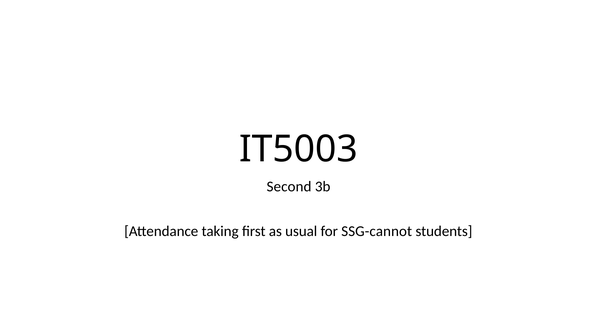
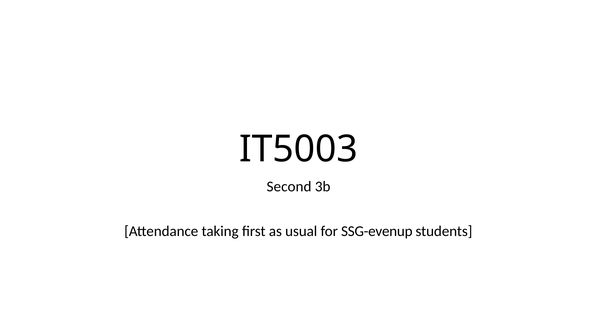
SSG-cannot: SSG-cannot -> SSG-evenup
